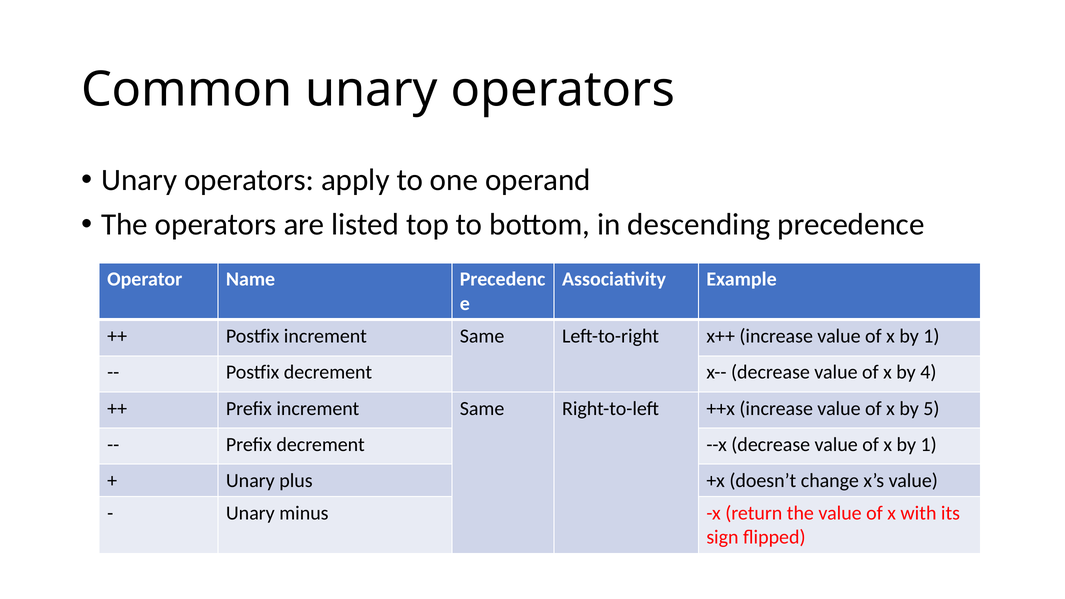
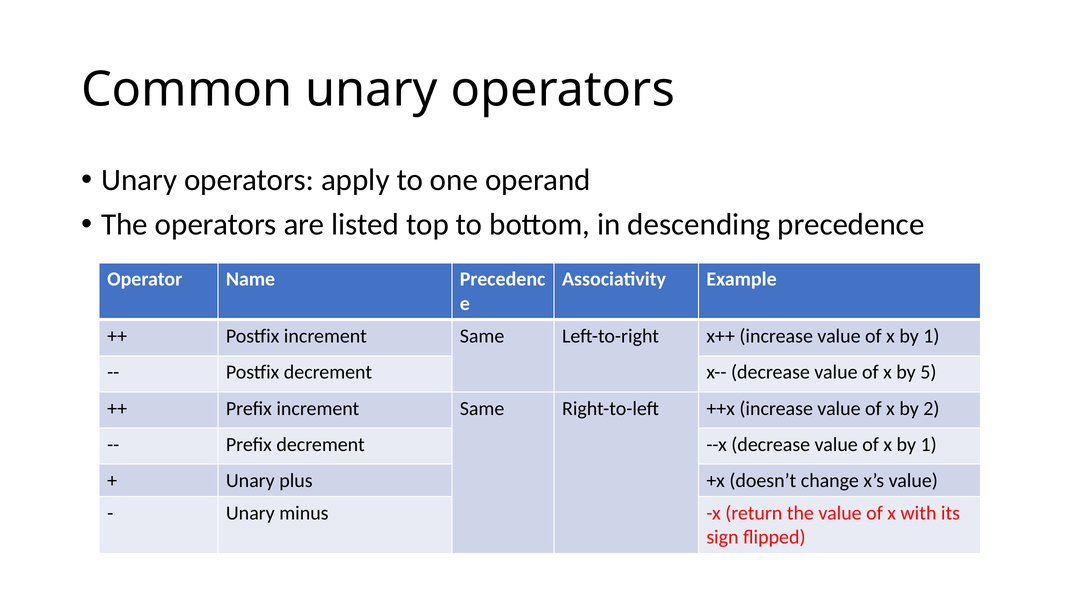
4: 4 -> 5
5: 5 -> 2
